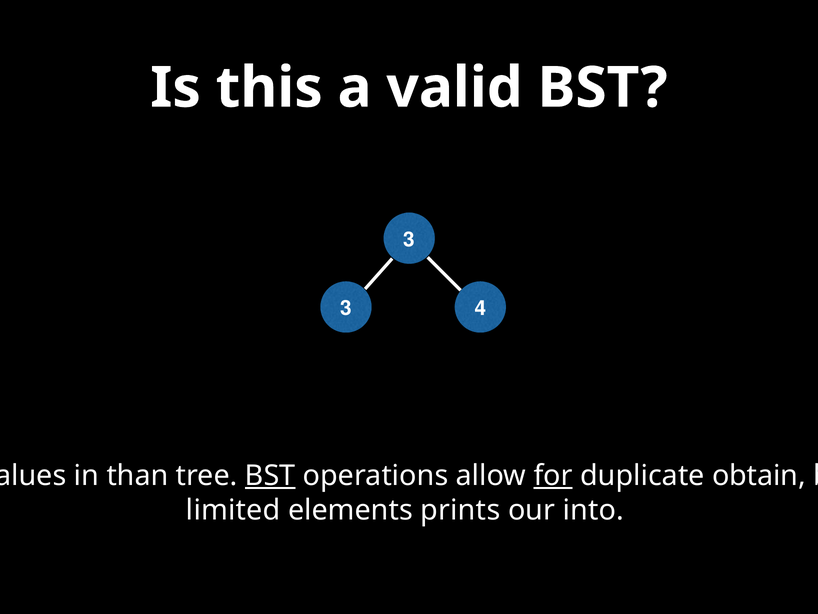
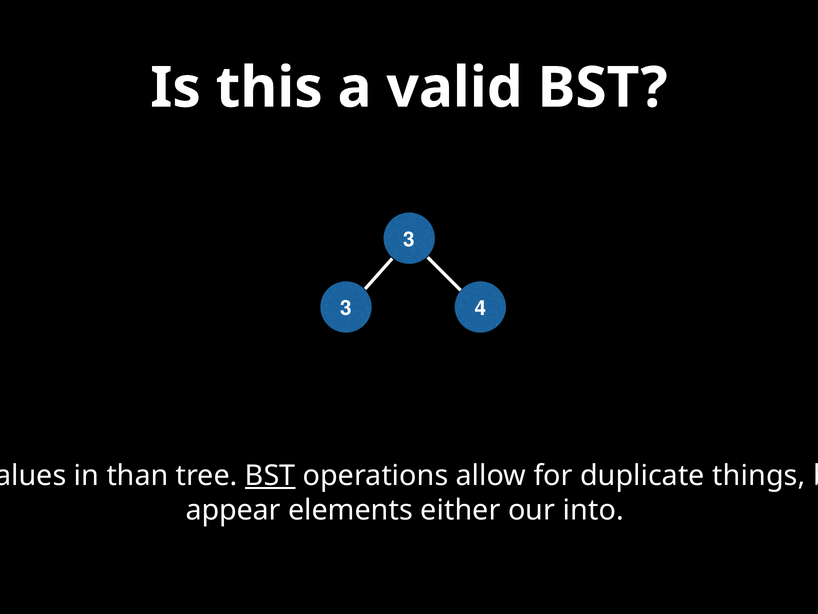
for underline: present -> none
obtain: obtain -> things
limited: limited -> appear
prints: prints -> either
